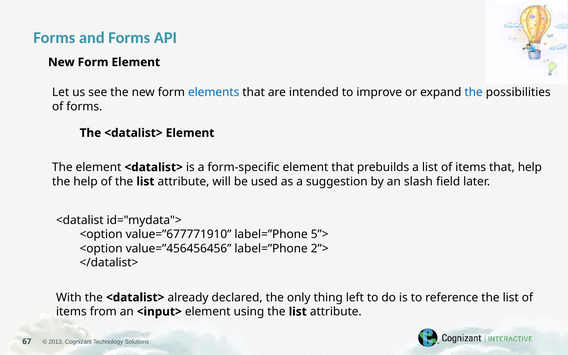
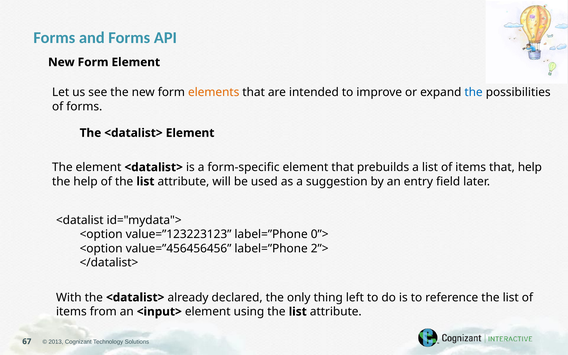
elements colour: blue -> orange
slash: slash -> entry
value=”677771910: value=”677771910 -> value=”123223123
5”>: 5”> -> 0”>
